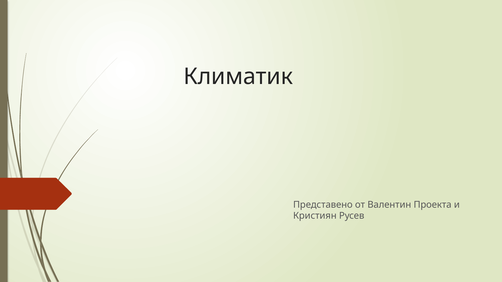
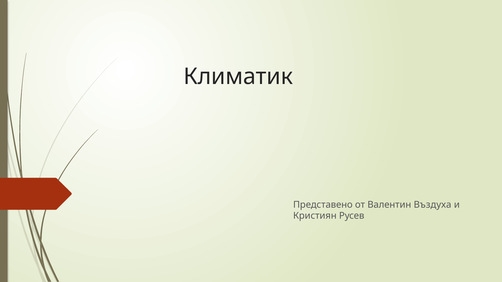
Проекта: Проекта -> Въздуха
